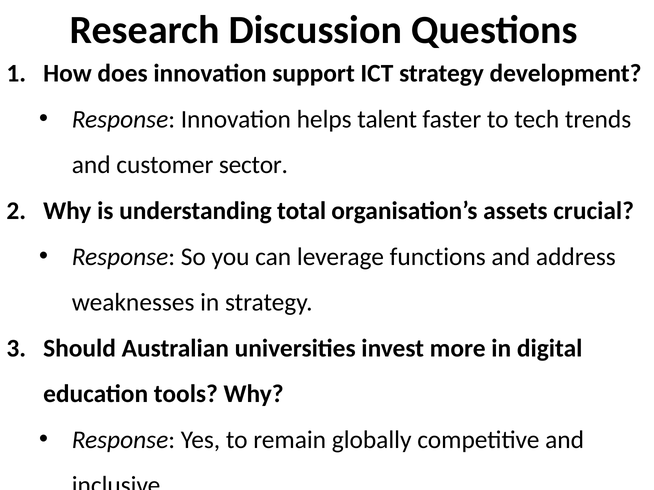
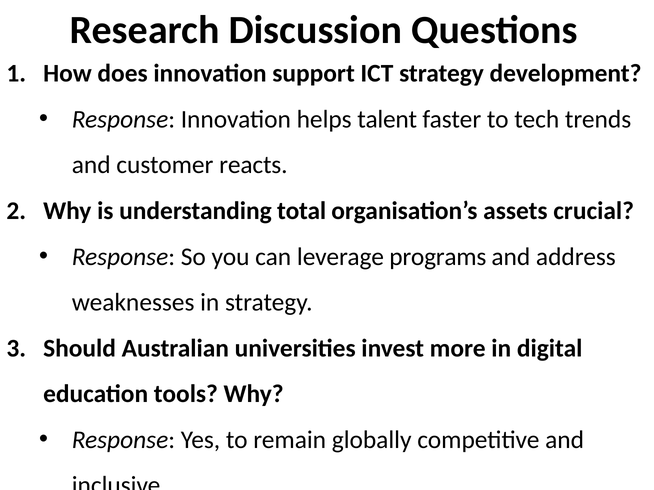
sector: sector -> reacts
functions: functions -> programs
